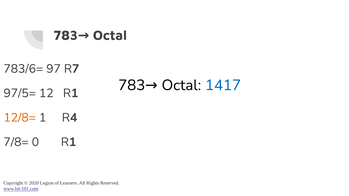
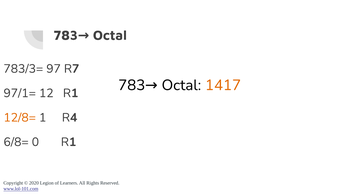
783/6=: 783/6= -> 783/3=
1417 colour: blue -> orange
97/5=: 97/5= -> 97/1=
7/8=: 7/8= -> 6/8=
